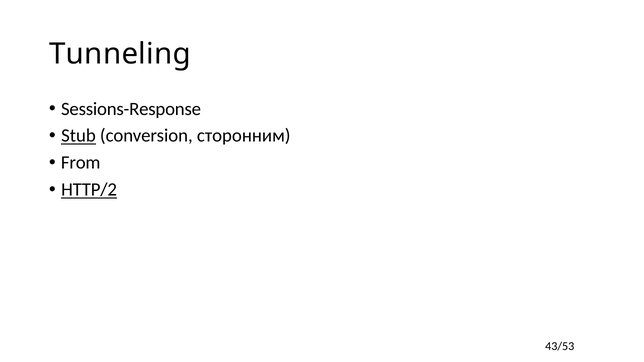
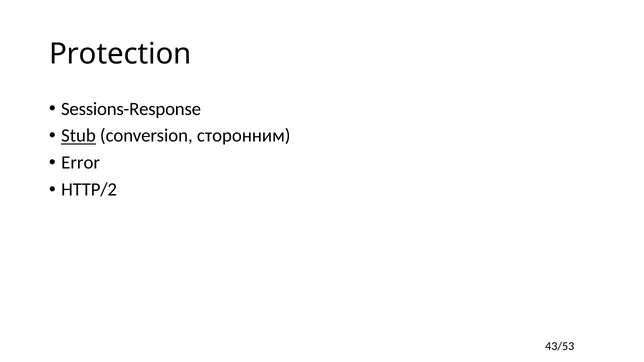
Tunneling: Tunneling -> Protection
From: From -> Error
HTTP/2 underline: present -> none
